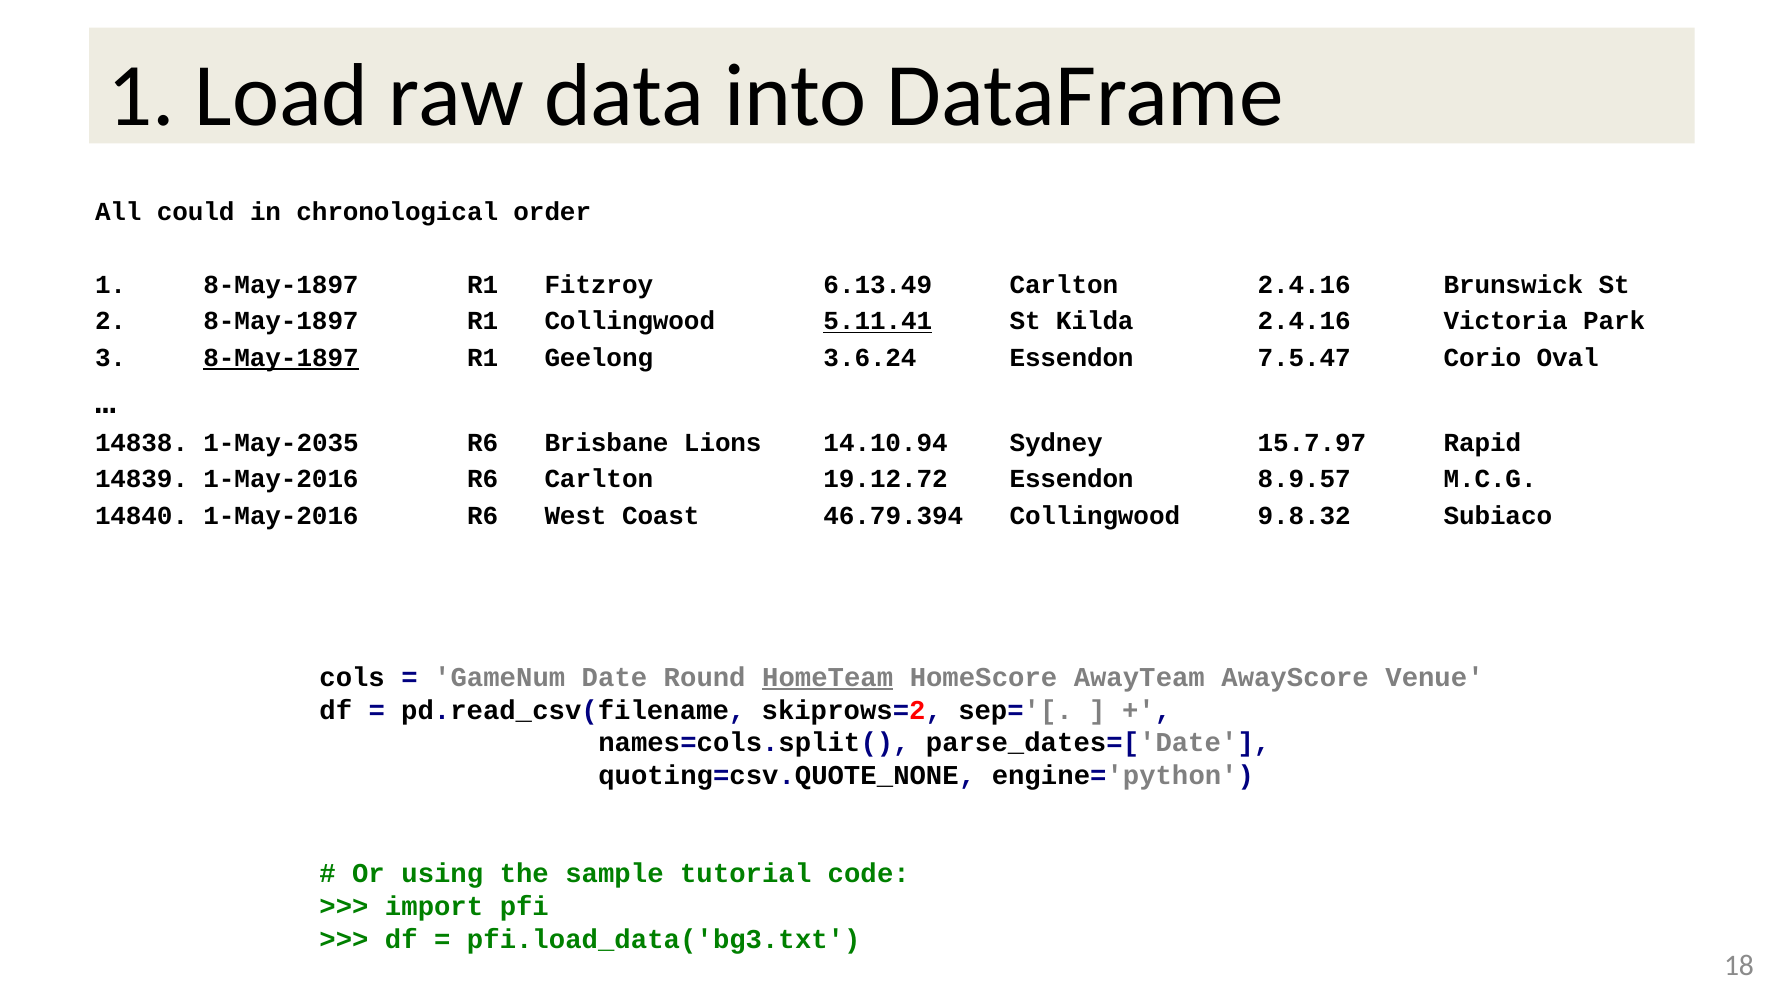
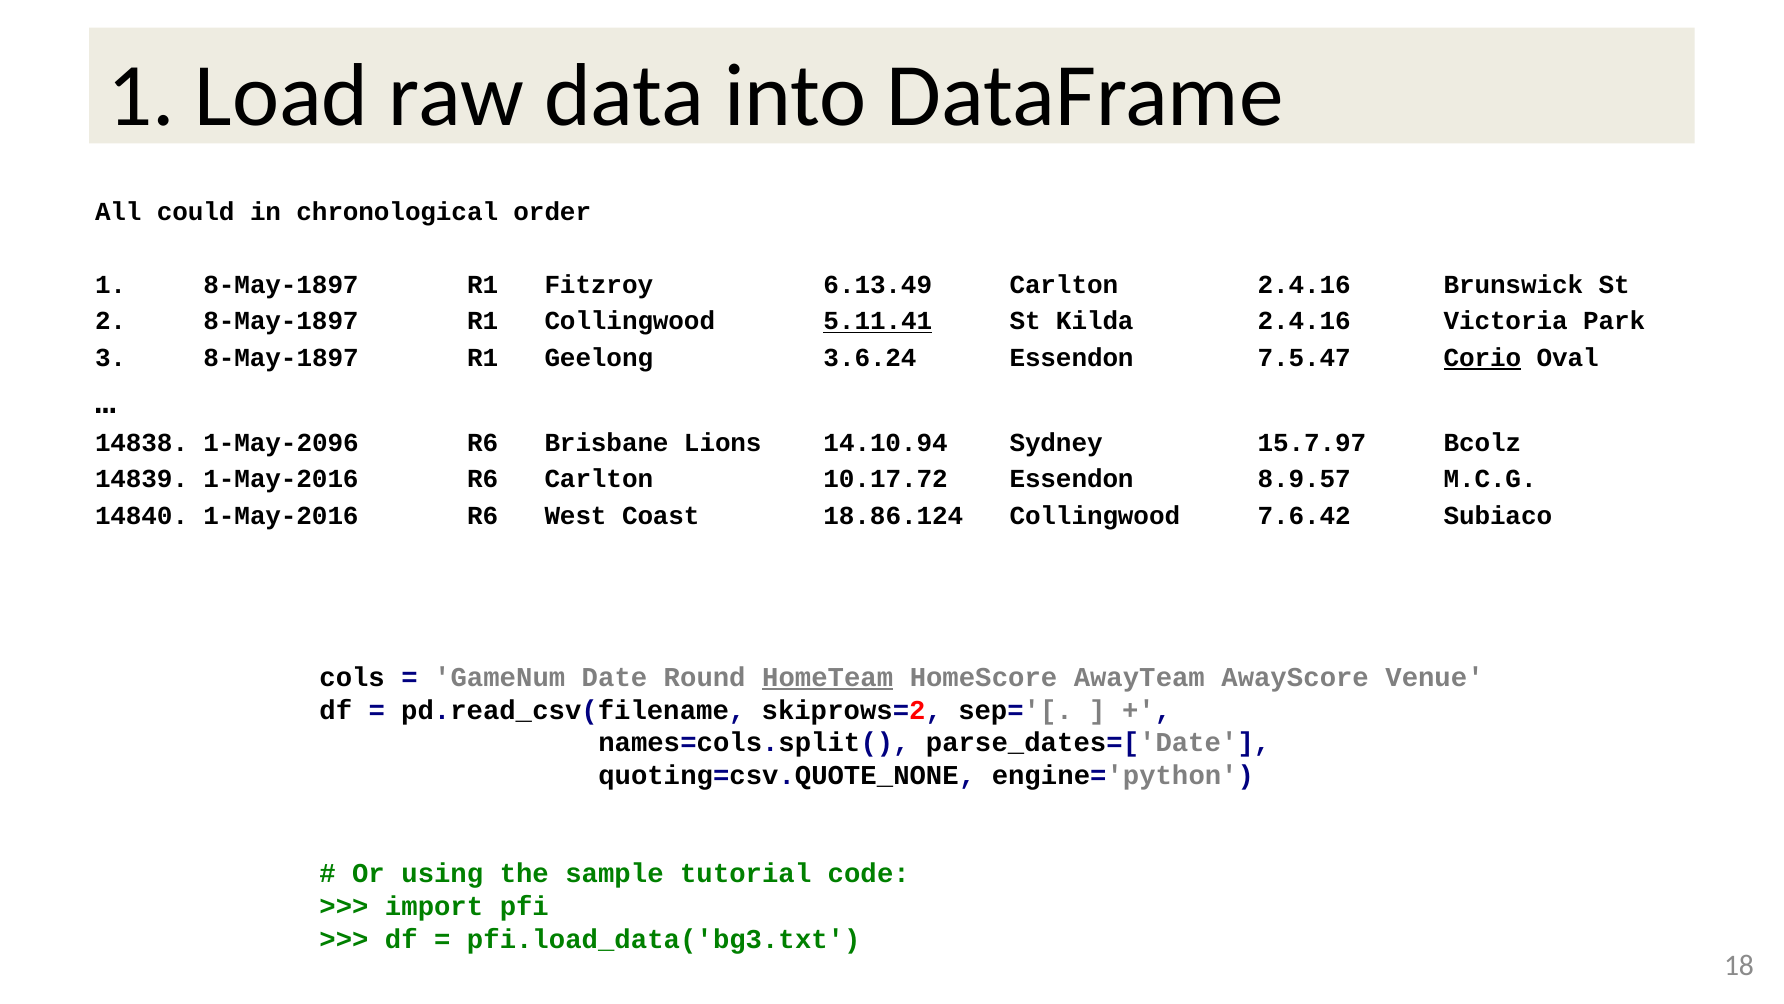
8-May-1897 at (281, 357) underline: present -> none
Corio underline: none -> present
1-May-2035: 1-May-2035 -> 1-May-2096
Rapid: Rapid -> Bcolz
19.12.72: 19.12.72 -> 10.17.72
46.79.394: 46.79.394 -> 18.86.124
9.8.32: 9.8.32 -> 7.6.42
